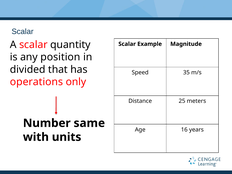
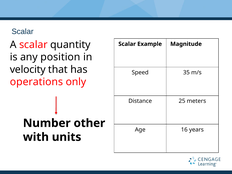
divided: divided -> velocity
same: same -> other
